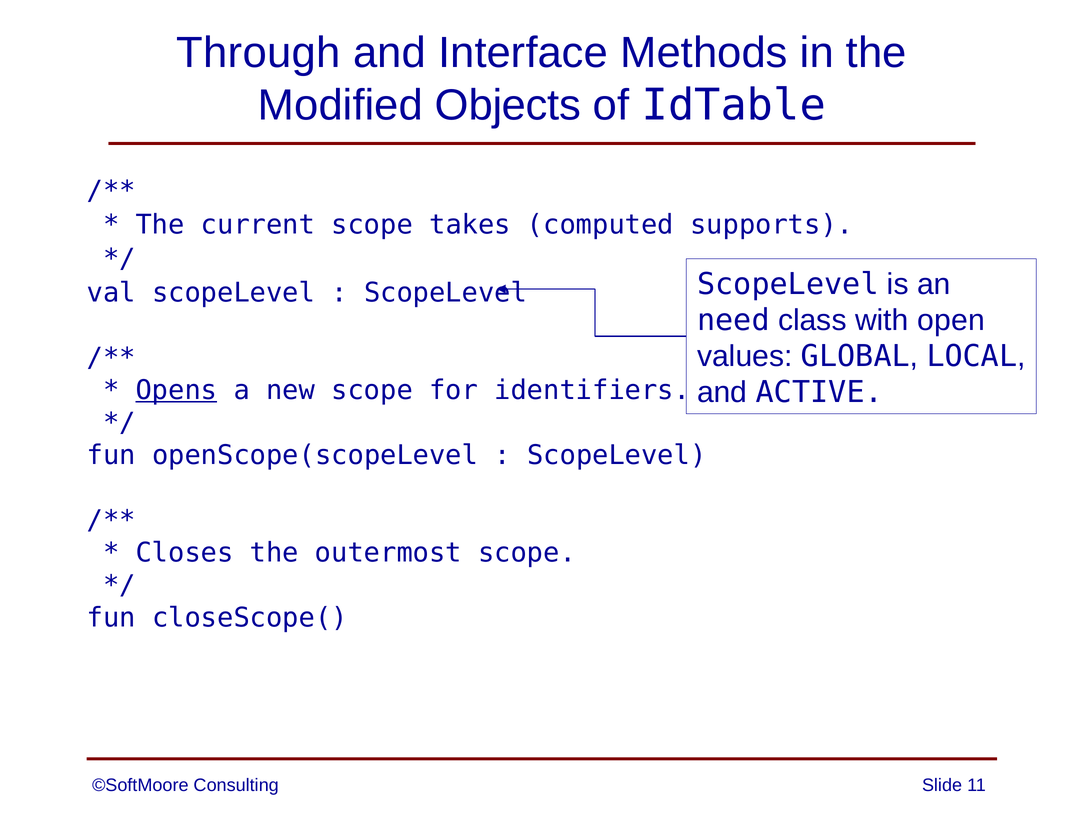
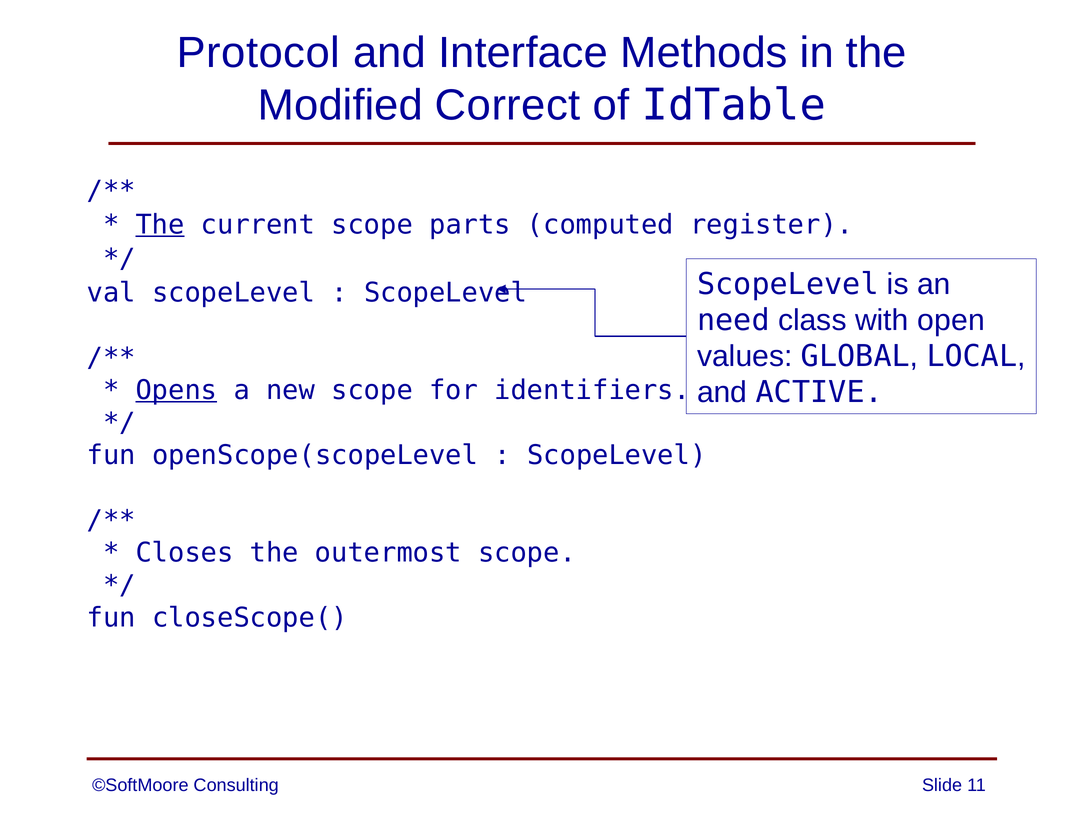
Through: Through -> Protocol
Objects: Objects -> Correct
The at (160, 225) underline: none -> present
takes: takes -> parts
supports: supports -> register
